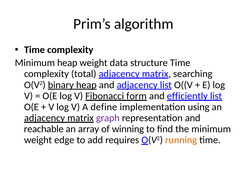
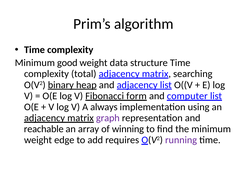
Minimum heap: heap -> good
efficiently: efficiently -> computer
define: define -> always
running colour: orange -> purple
